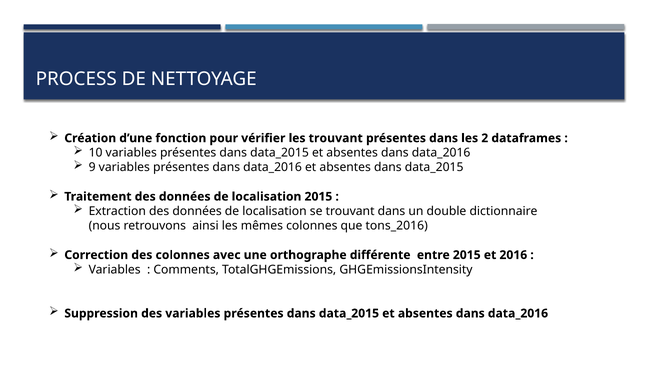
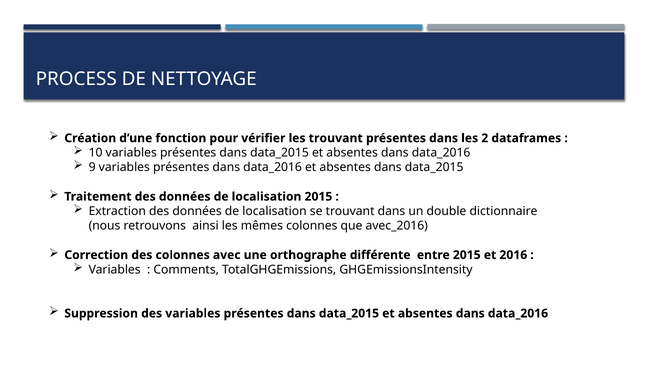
tons_2016: tons_2016 -> avec_2016
